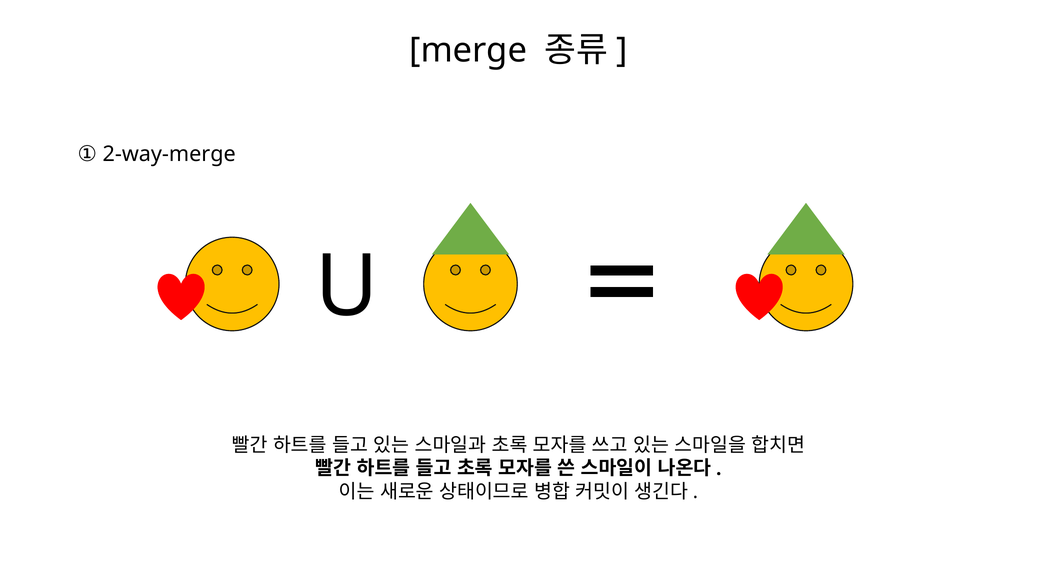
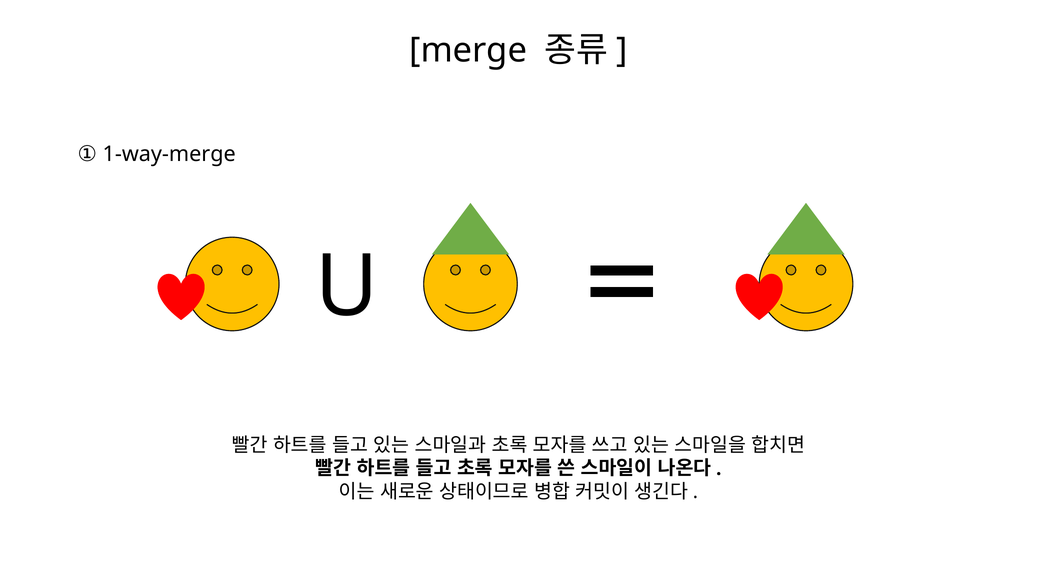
2-way-merge: 2-way-merge -> 1-way-merge
